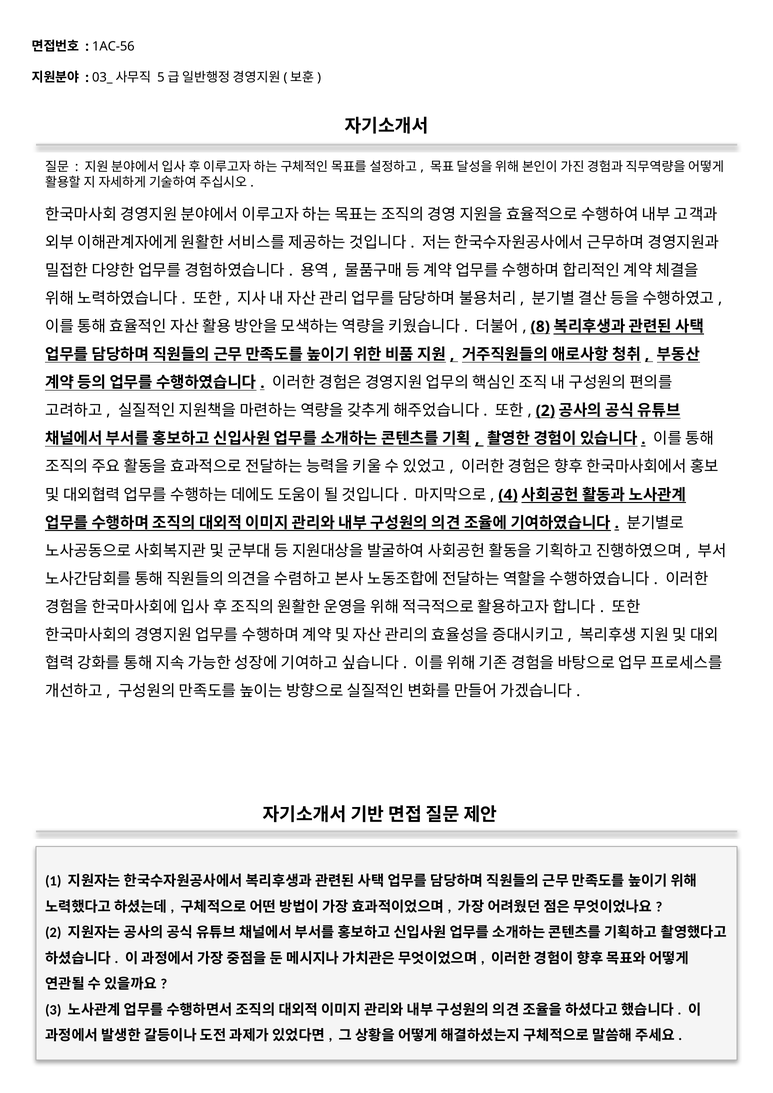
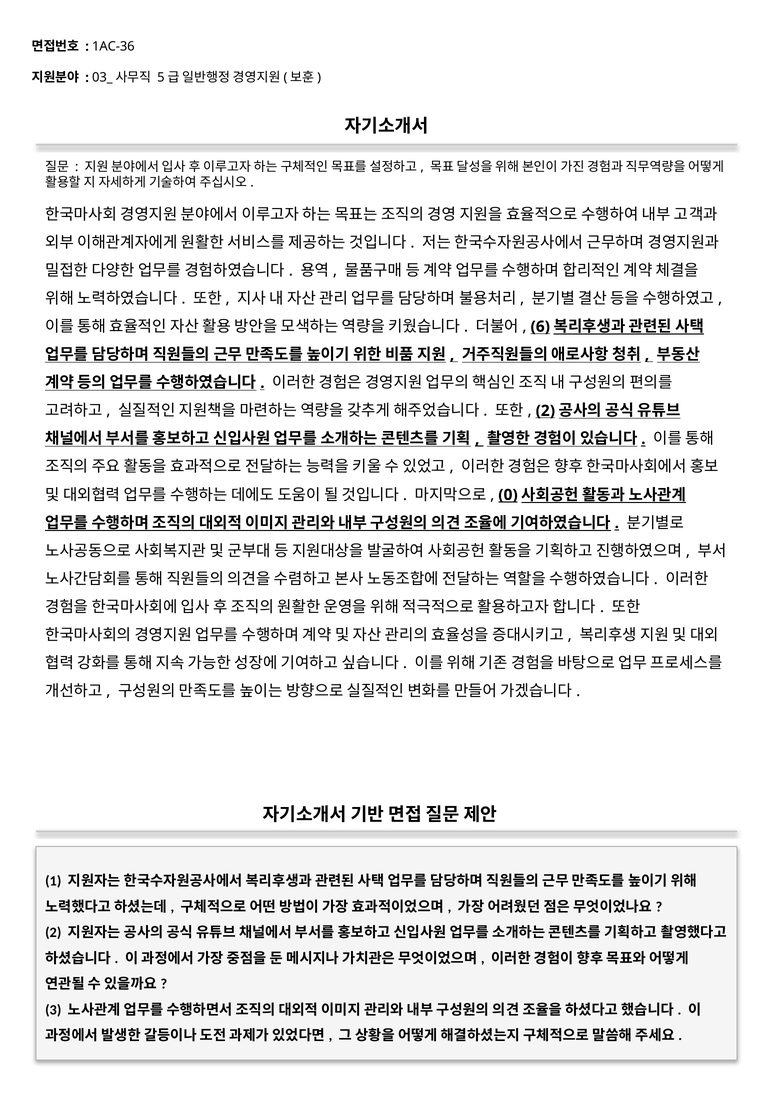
1AC-56: 1AC-56 -> 1AC-36
8: 8 -> 6
4: 4 -> 0
